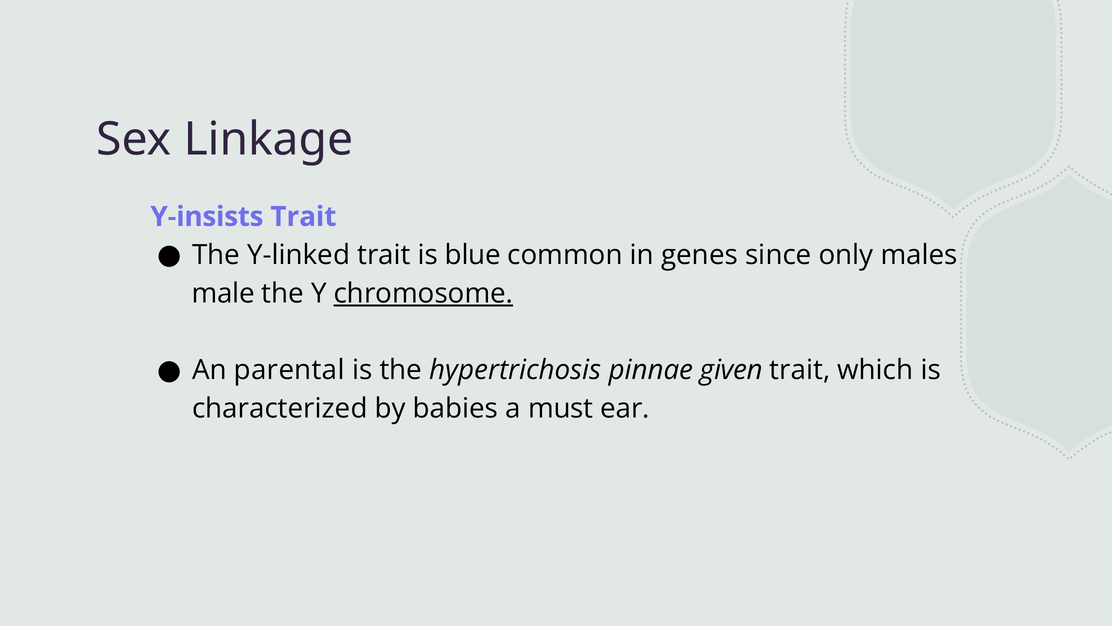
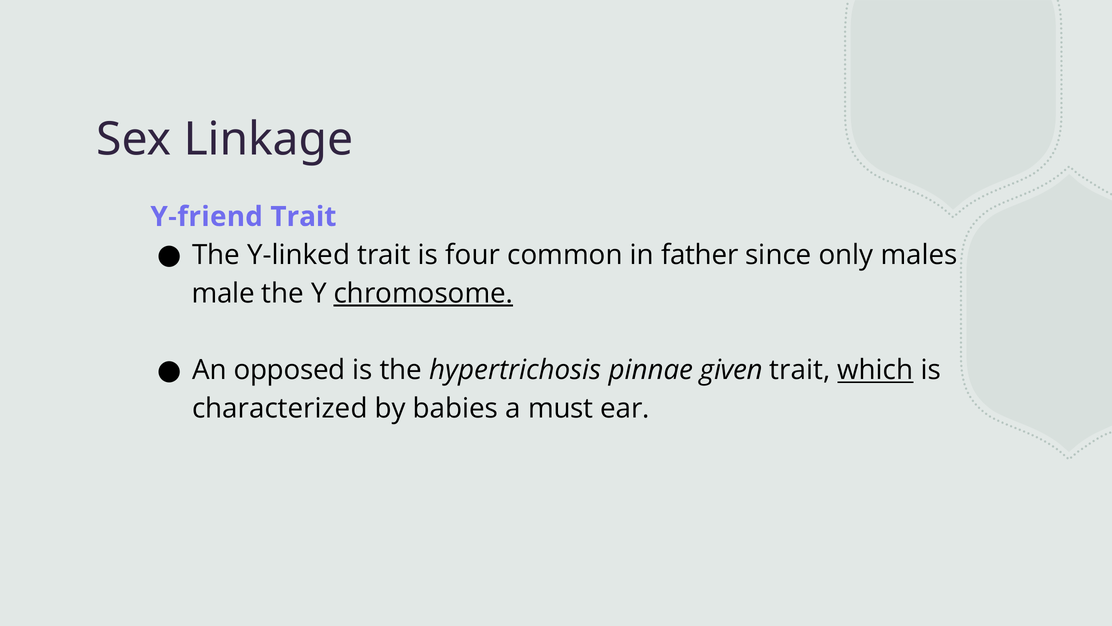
Y-insists: Y-insists -> Y-friend
blue: blue -> four
genes: genes -> father
parental: parental -> opposed
which underline: none -> present
